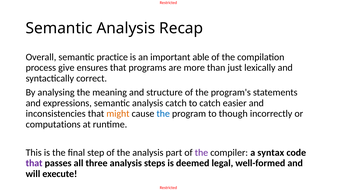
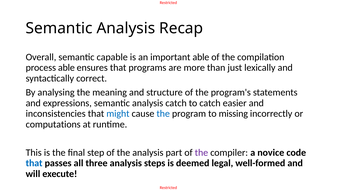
practice: practice -> capable
process give: give -> able
might colour: orange -> blue
though: though -> missing
syntax: syntax -> novice
that at (34, 163) colour: purple -> blue
